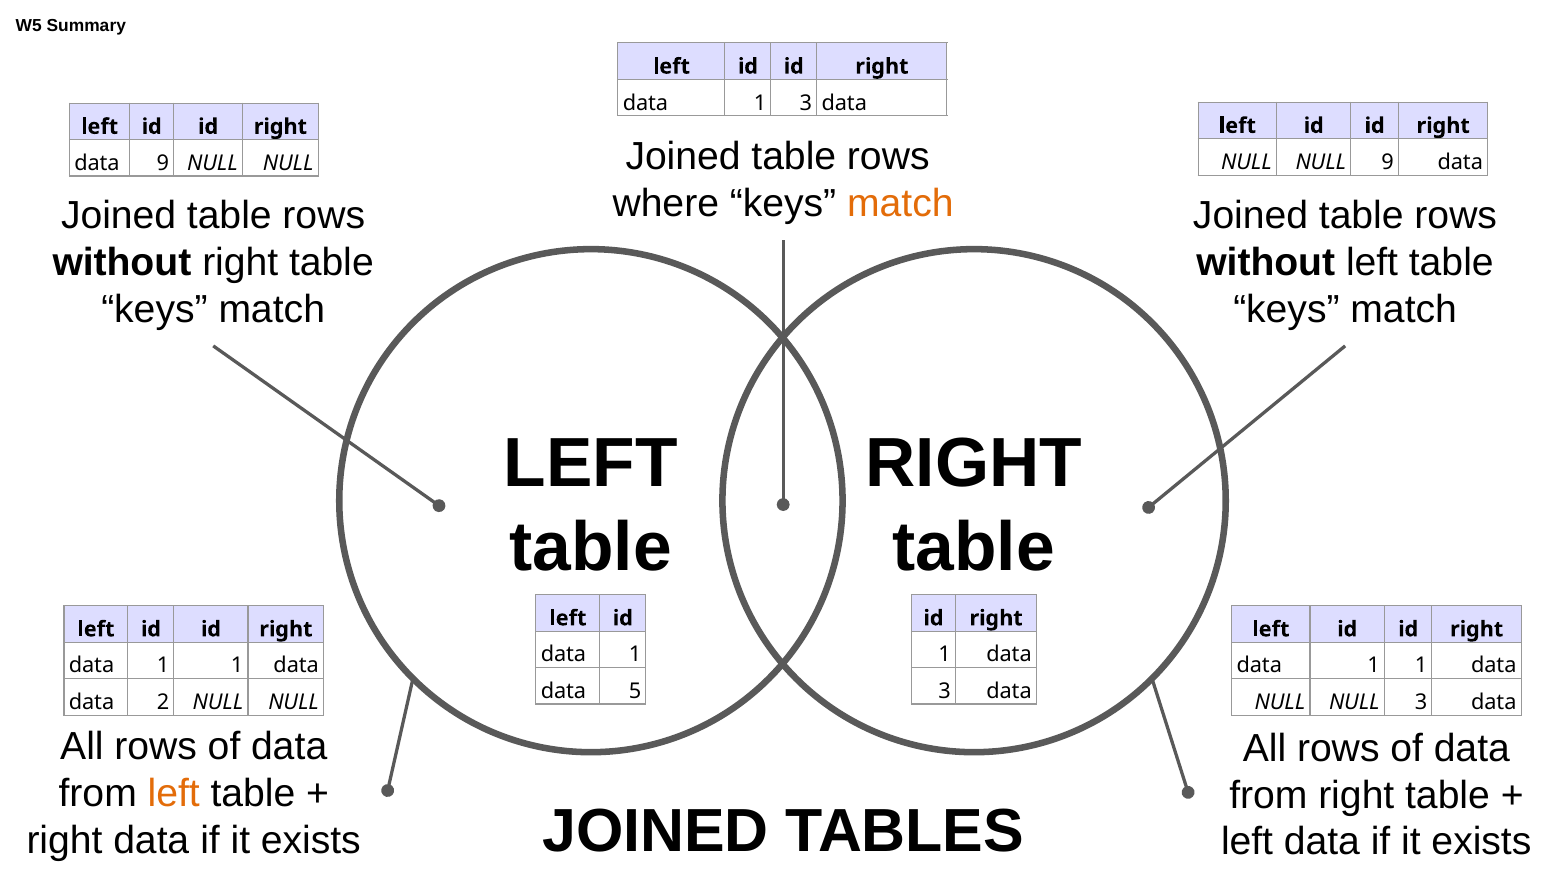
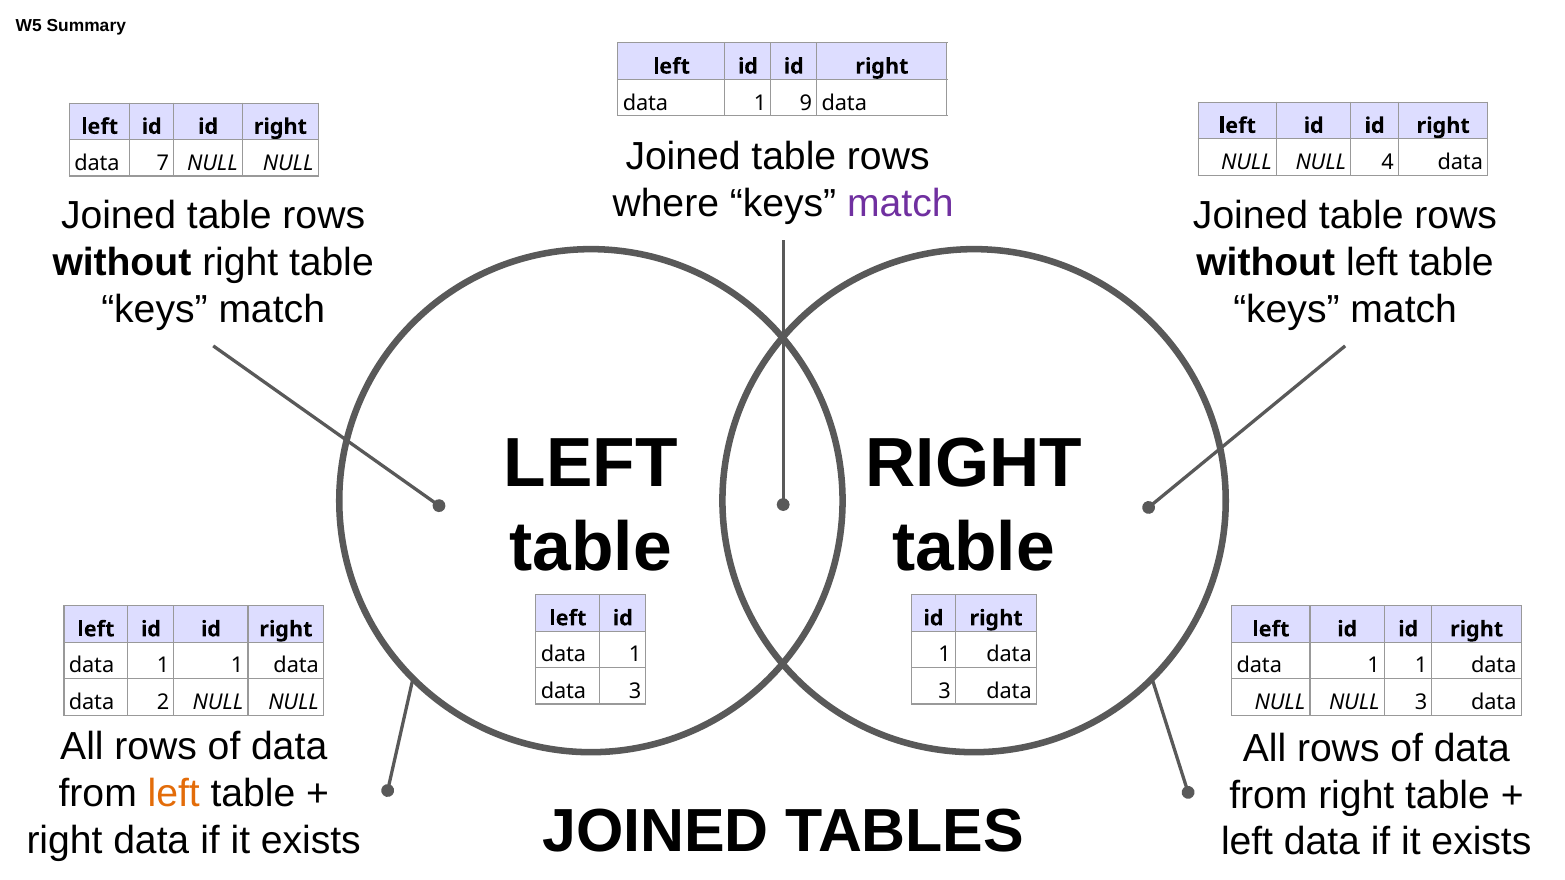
1 3: 3 -> 9
NULL 9: 9 -> 4
data 9: 9 -> 7
match at (900, 203) colour: orange -> purple
5 at (635, 691): 5 -> 3
